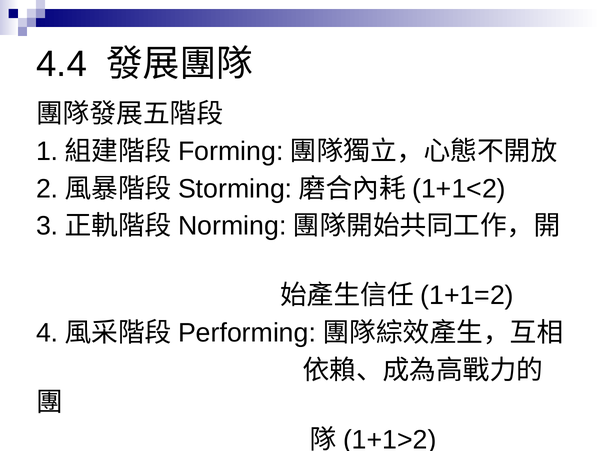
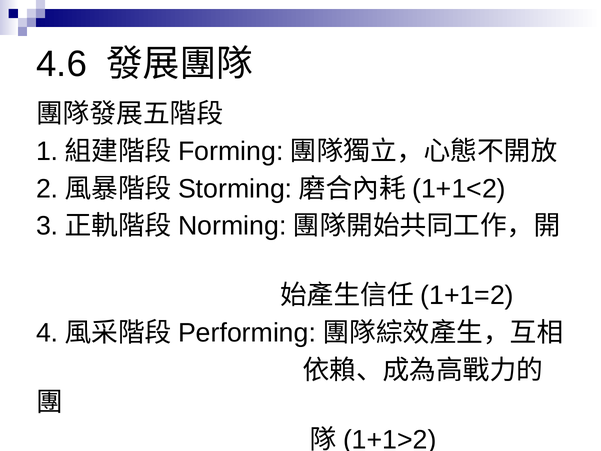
4.4: 4.4 -> 4.6
